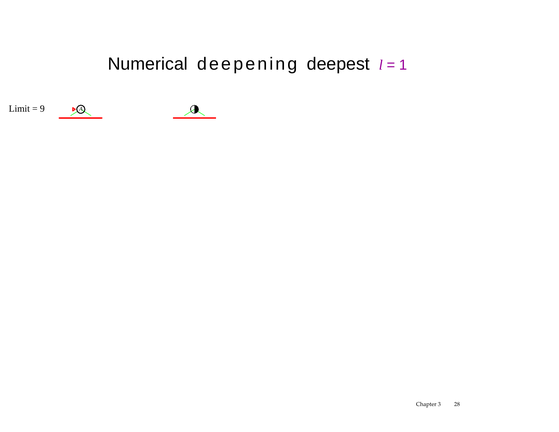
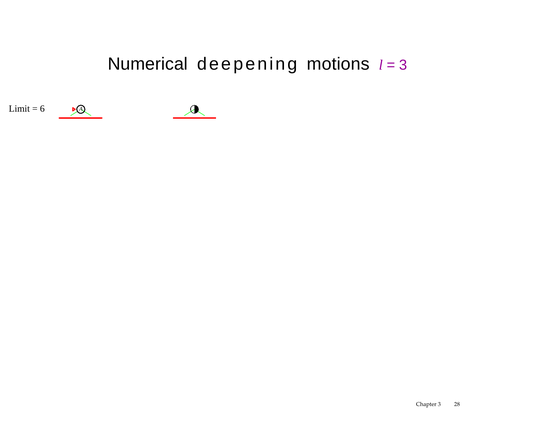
deepest: deepest -> motions
1 at (403, 65): 1 -> 3
9: 9 -> 6
